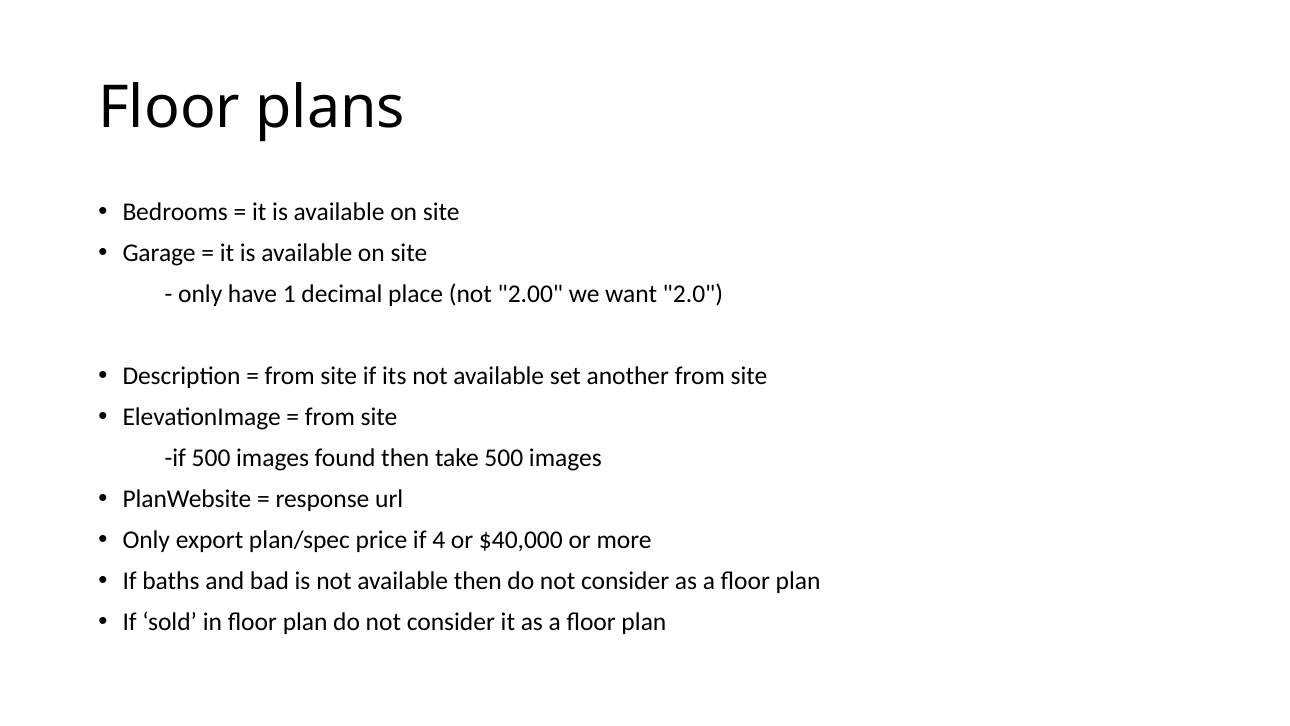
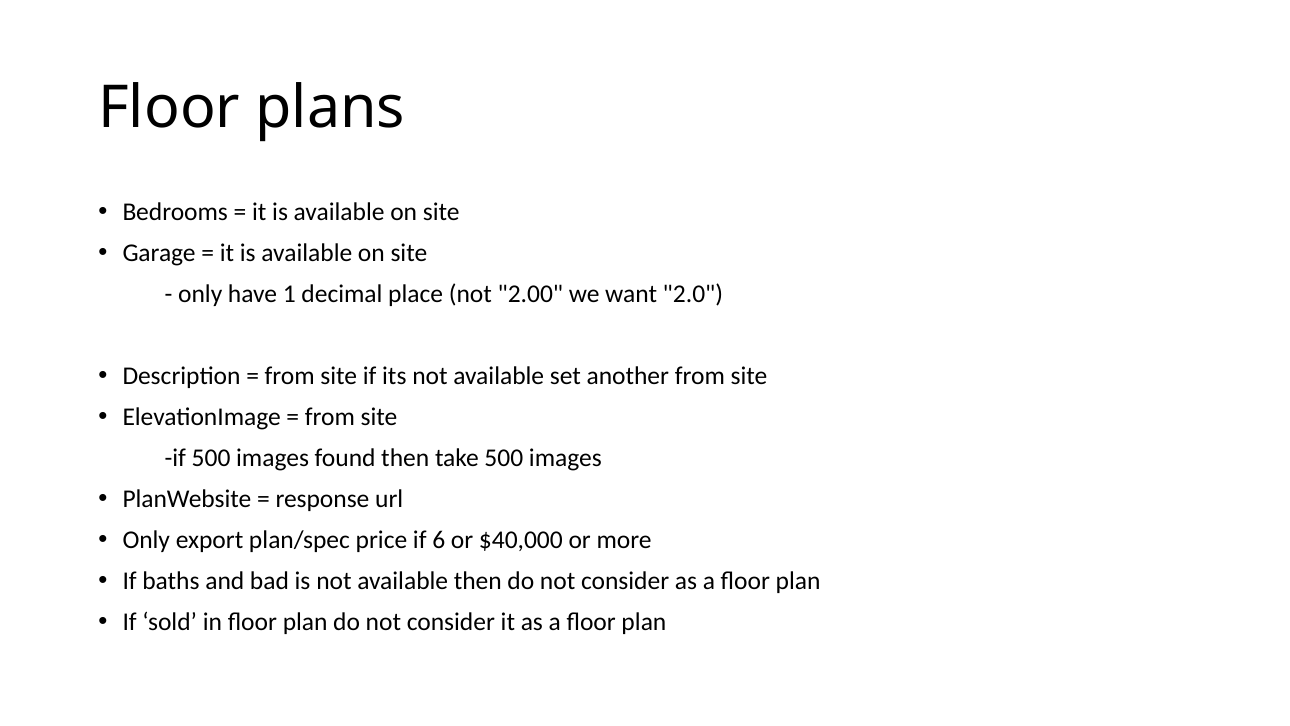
4: 4 -> 6
